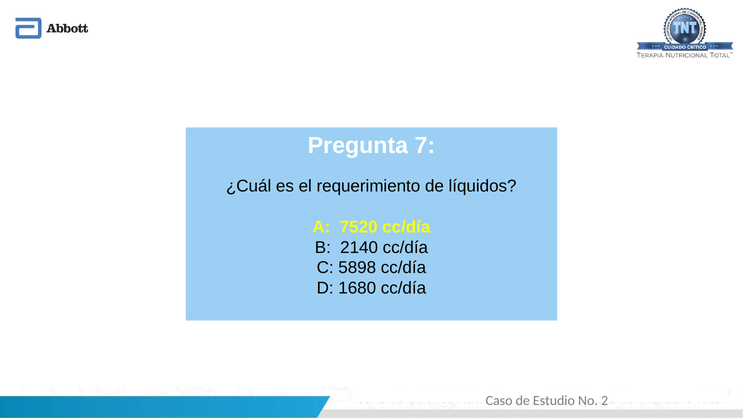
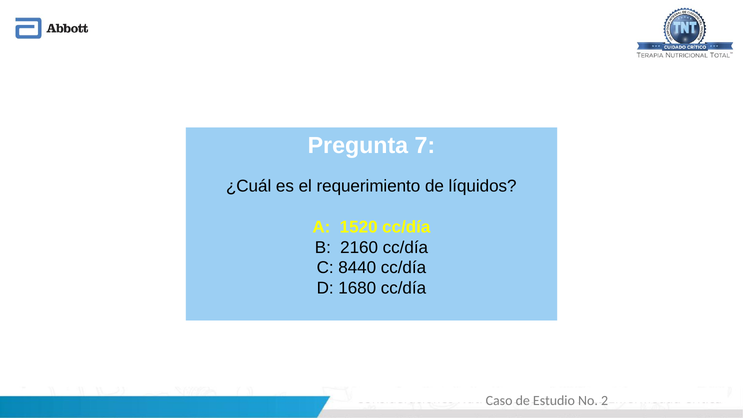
7520: 7520 -> 1520
2140: 2140 -> 2160
5898: 5898 -> 8440
